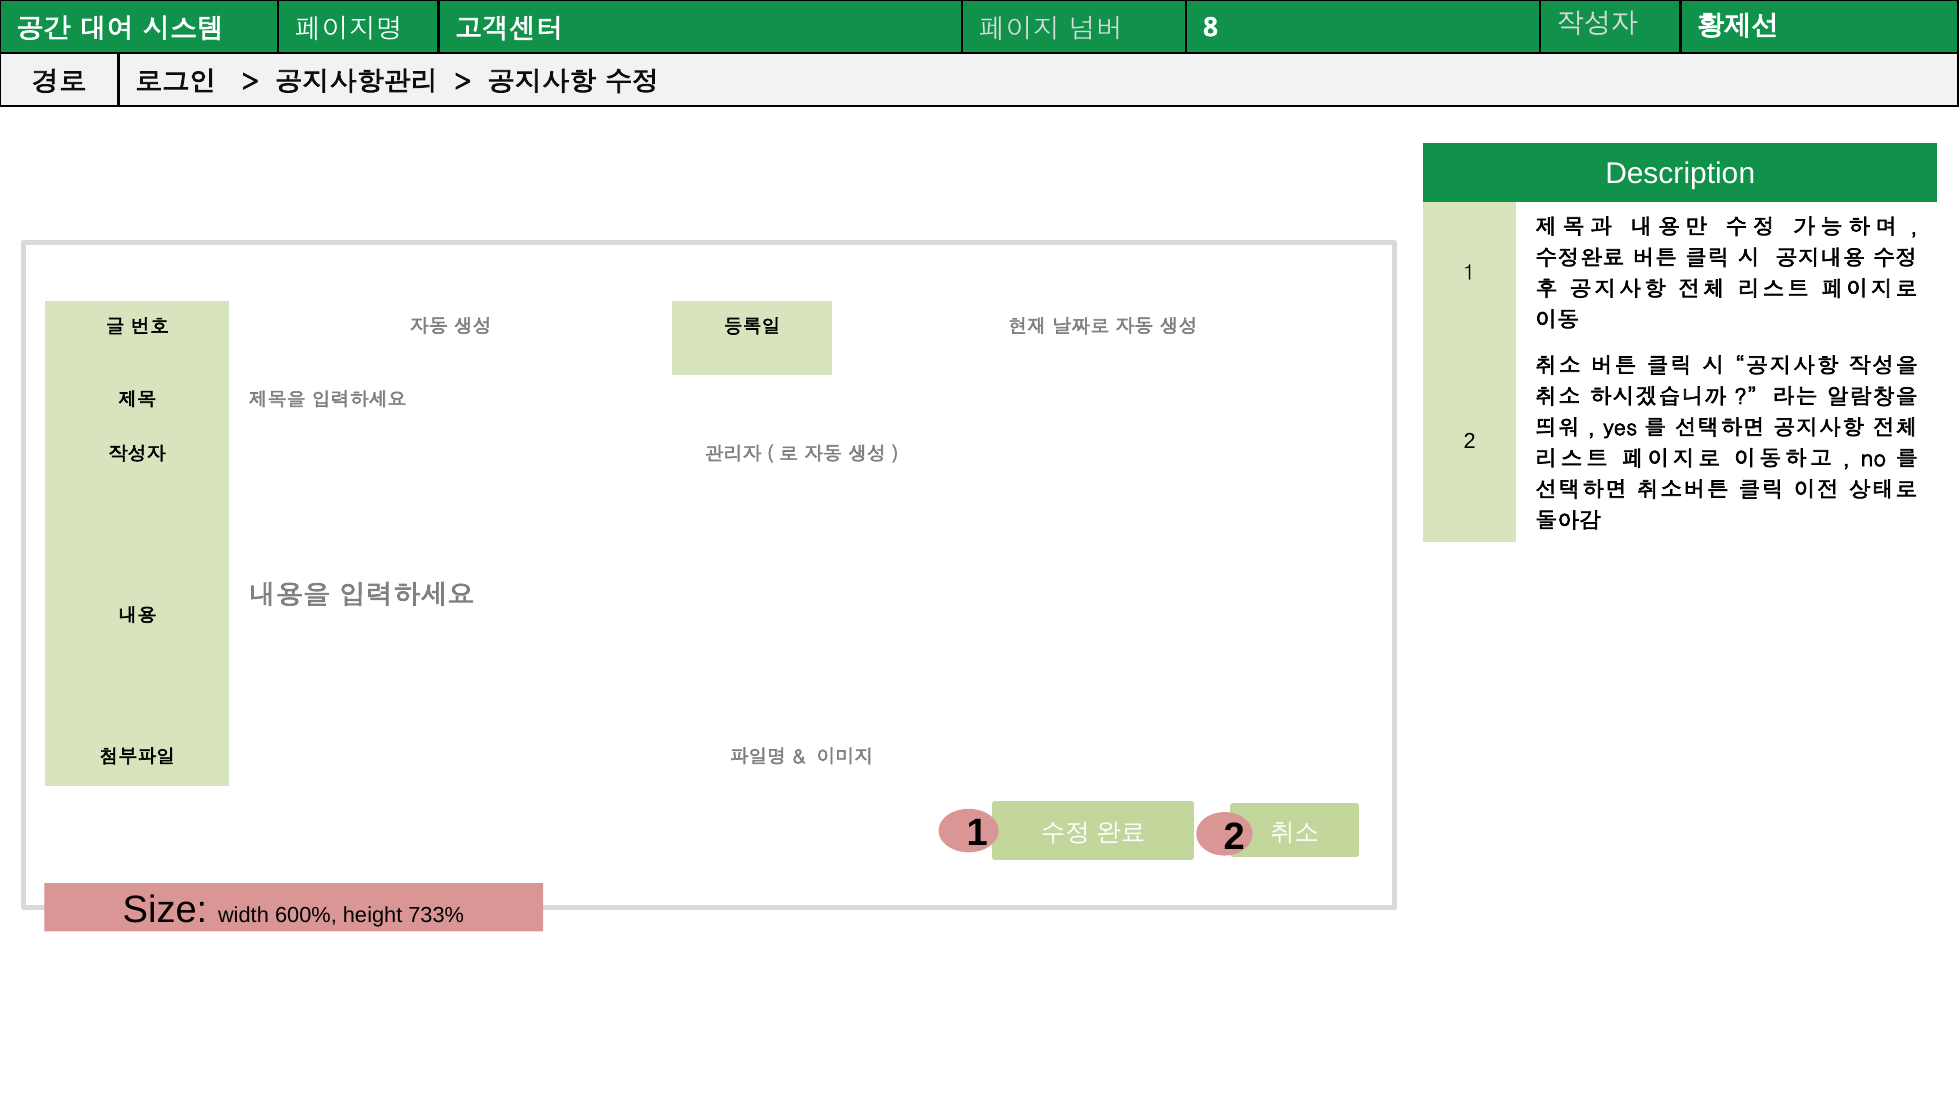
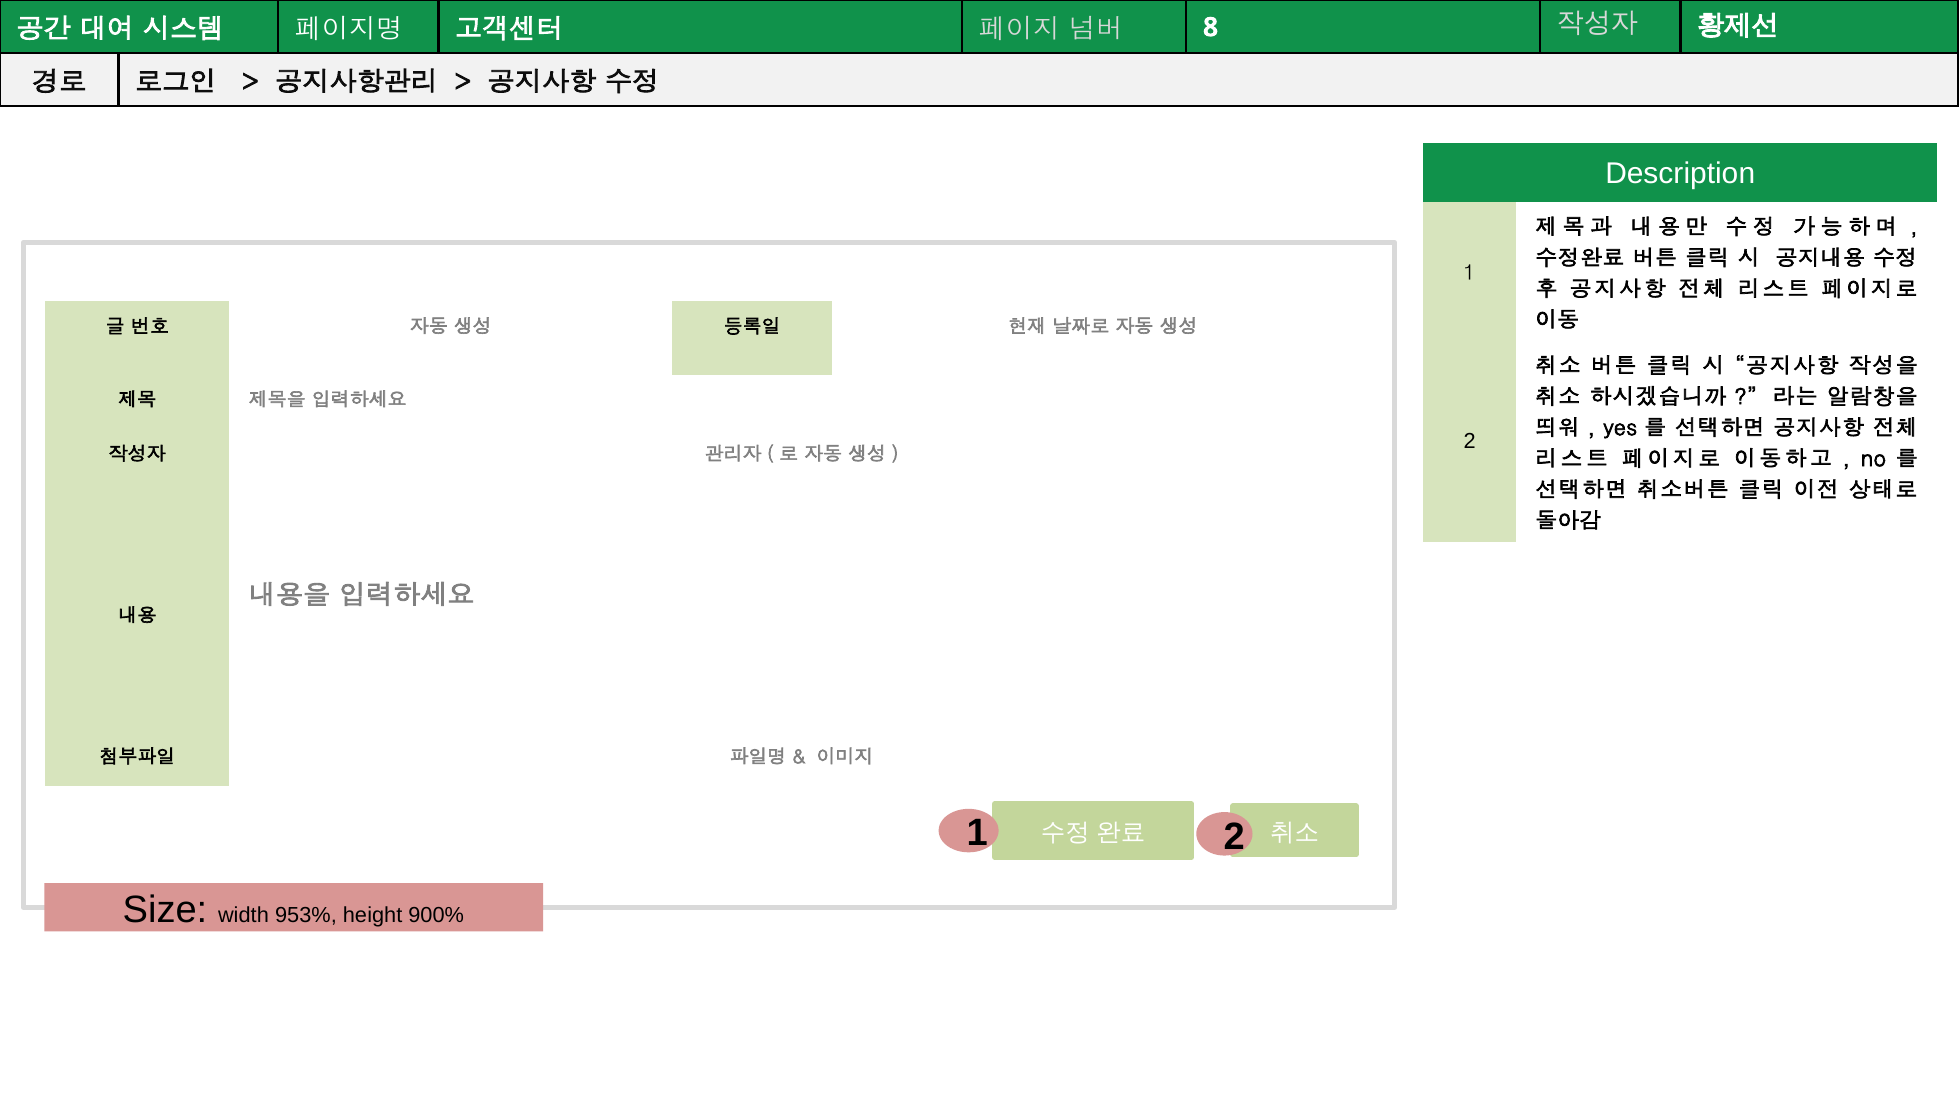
600%: 600% -> 953%
733%: 733% -> 900%
